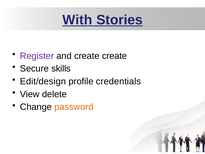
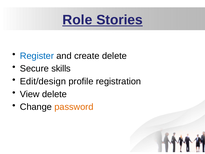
With: With -> Role
Register colour: purple -> blue
create create: create -> delete
credentials: credentials -> registration
